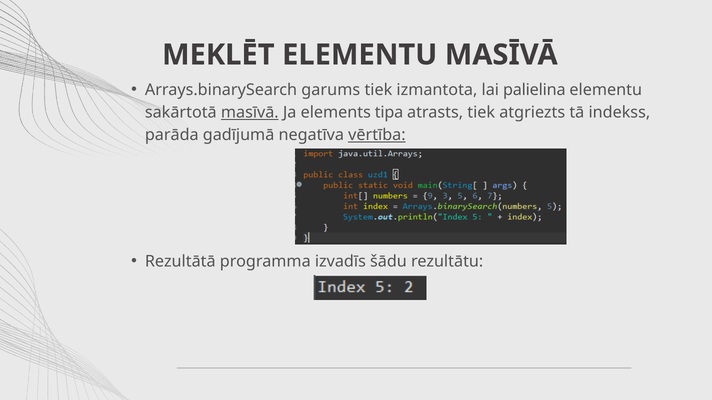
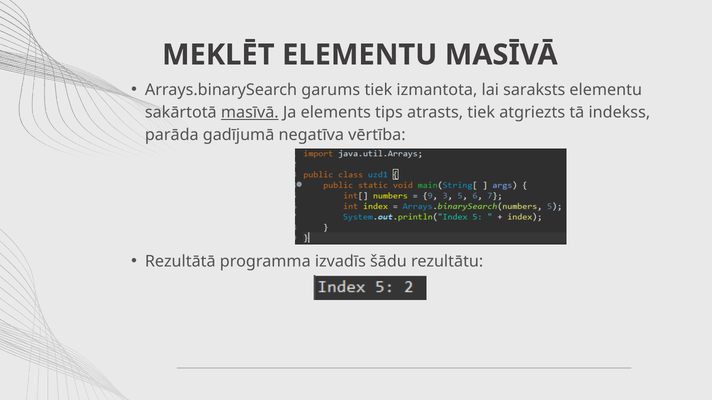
palielina: palielina -> saraksts
tipa: tipa -> tips
vērtība underline: present -> none
